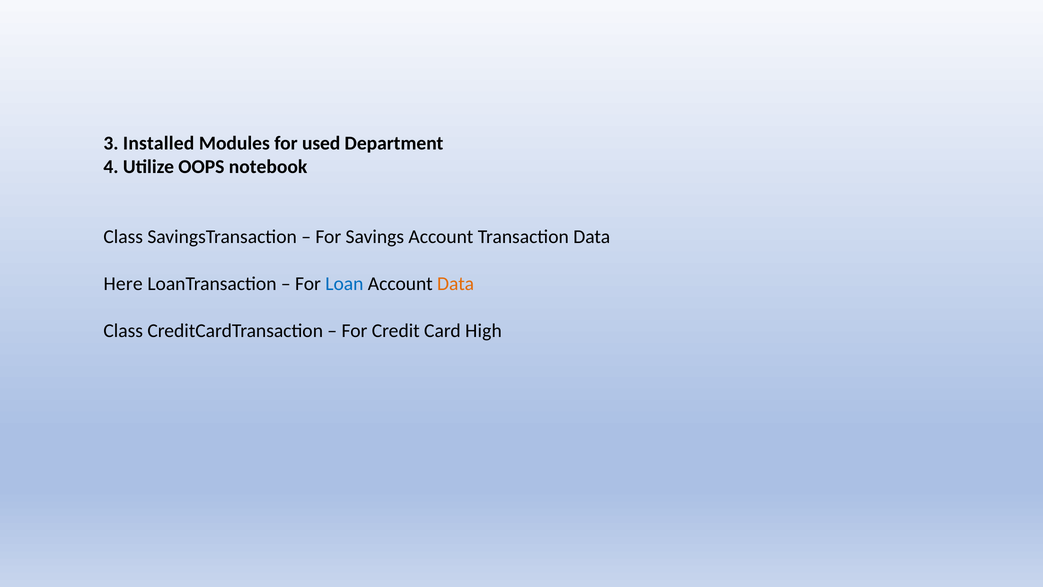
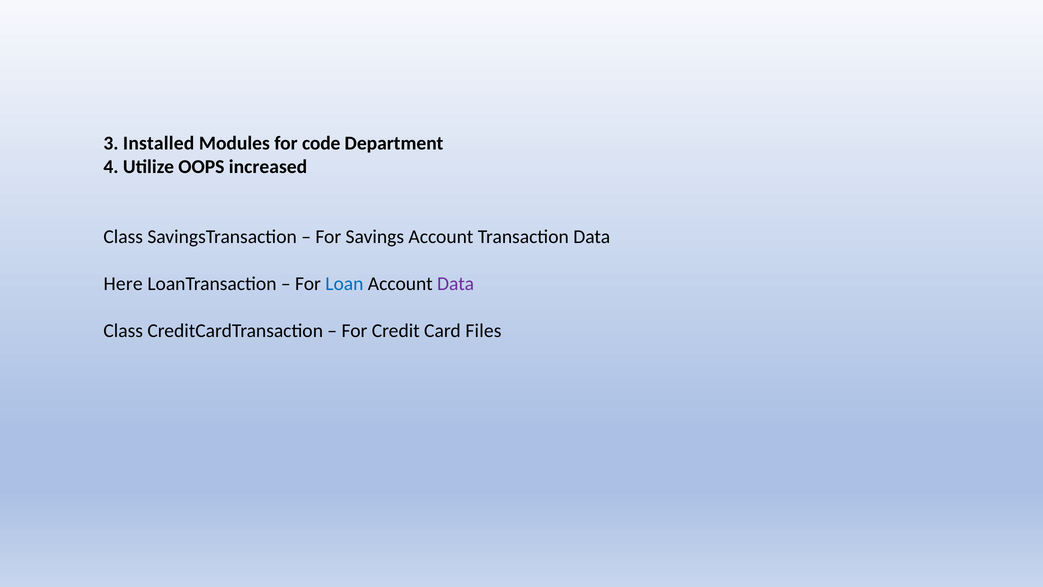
used: used -> code
notebook: notebook -> increased
Data at (456, 284) colour: orange -> purple
High: High -> Files
